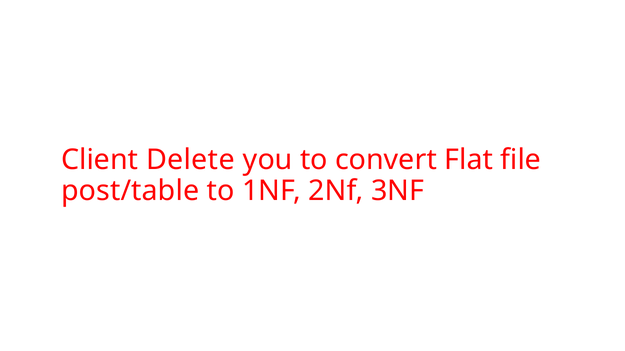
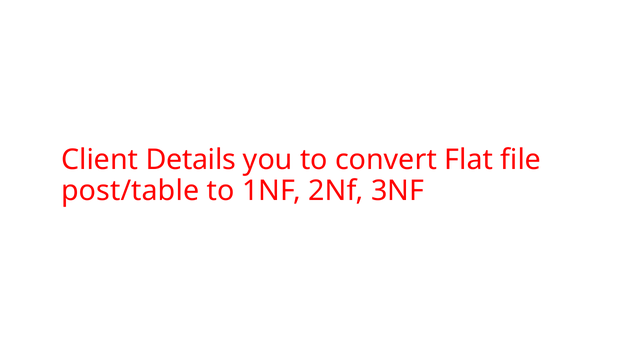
Delete: Delete -> Details
